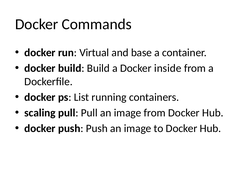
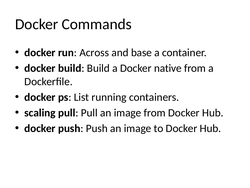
Virtual: Virtual -> Across
inside: inside -> native
